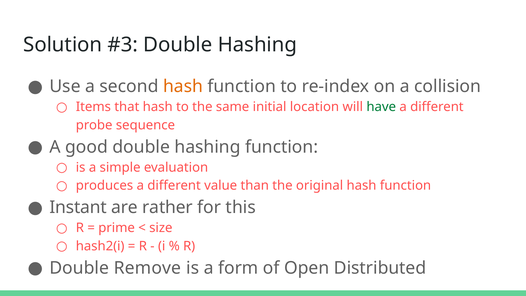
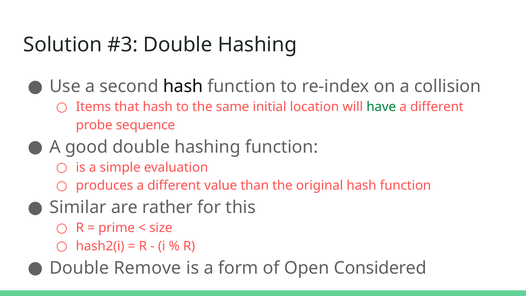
hash at (183, 86) colour: orange -> black
Instant: Instant -> Similar
Distributed: Distributed -> Considered
